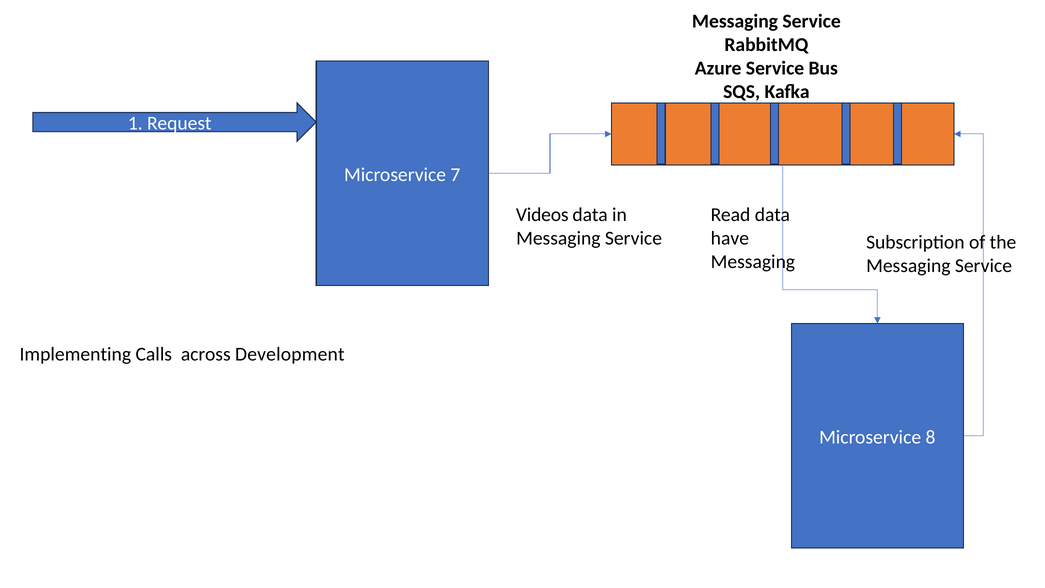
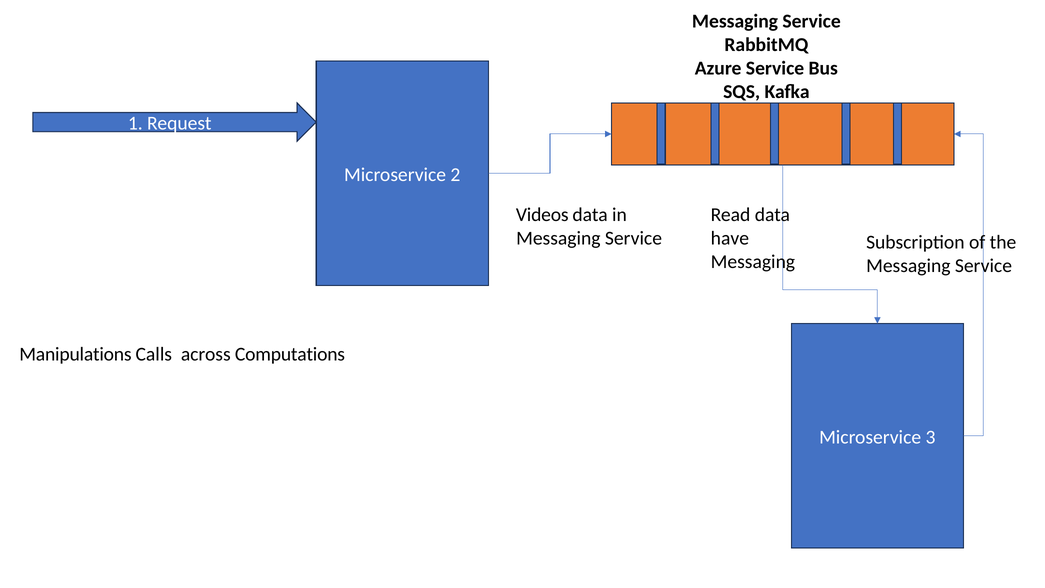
7: 7 -> 2
Implementing: Implementing -> Manipulations
Development: Development -> Computations
8: 8 -> 3
